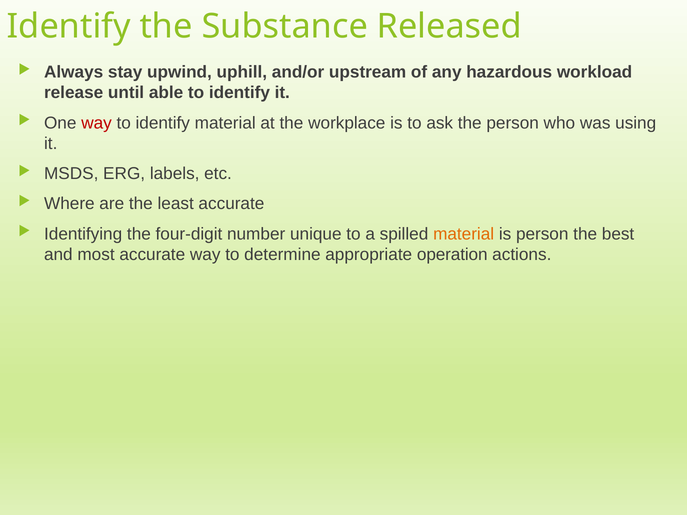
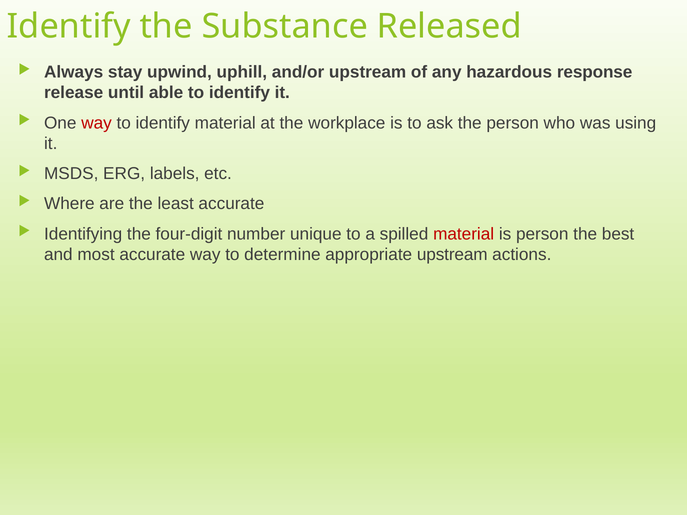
workload: workload -> response
material at (464, 234) colour: orange -> red
appropriate operation: operation -> upstream
